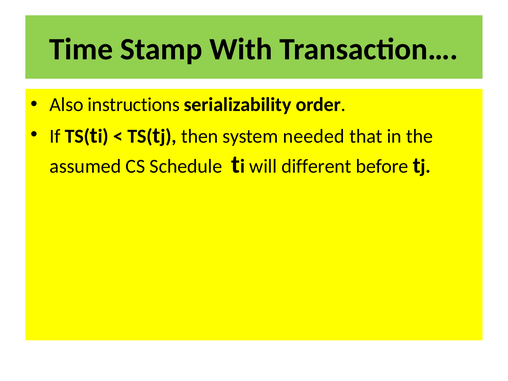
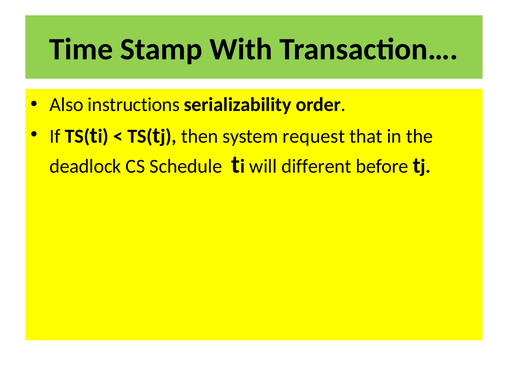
needed: needed -> request
assumed: assumed -> deadlock
